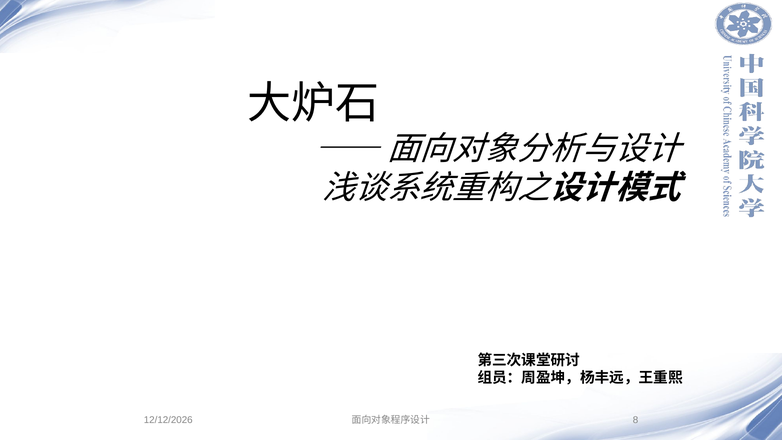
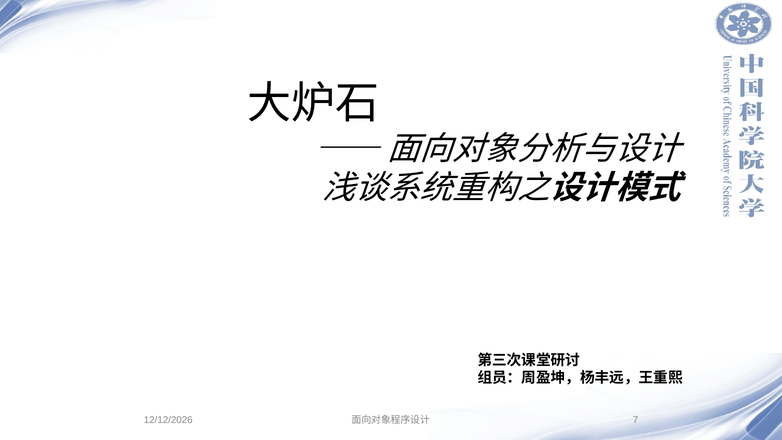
8: 8 -> 7
